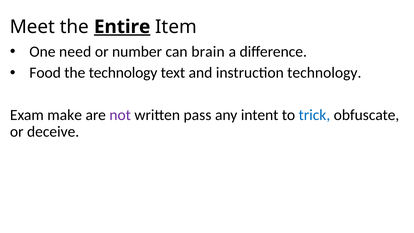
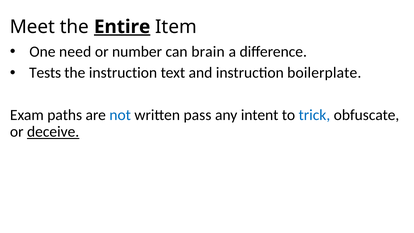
Food: Food -> Tests
the technology: technology -> instruction
instruction technology: technology -> boilerplate
make: make -> paths
not colour: purple -> blue
deceive underline: none -> present
